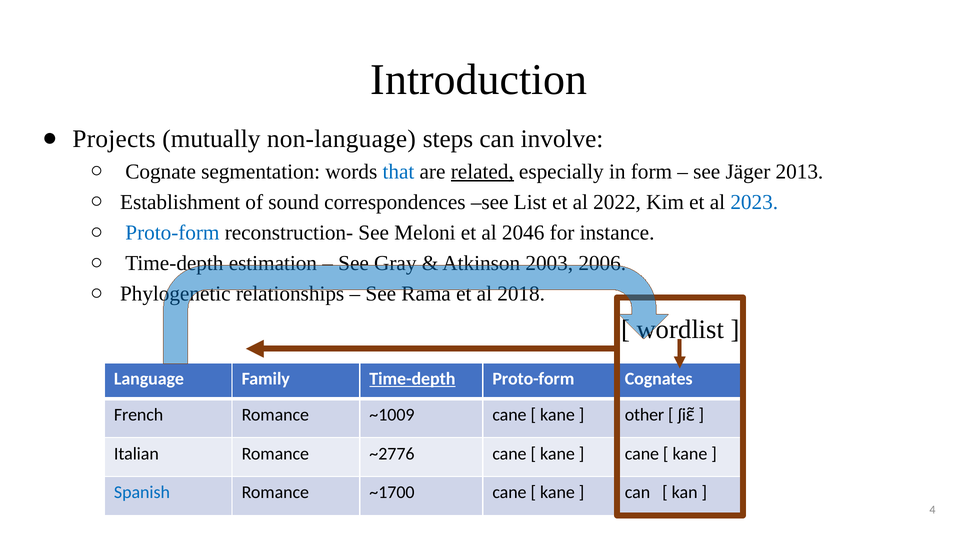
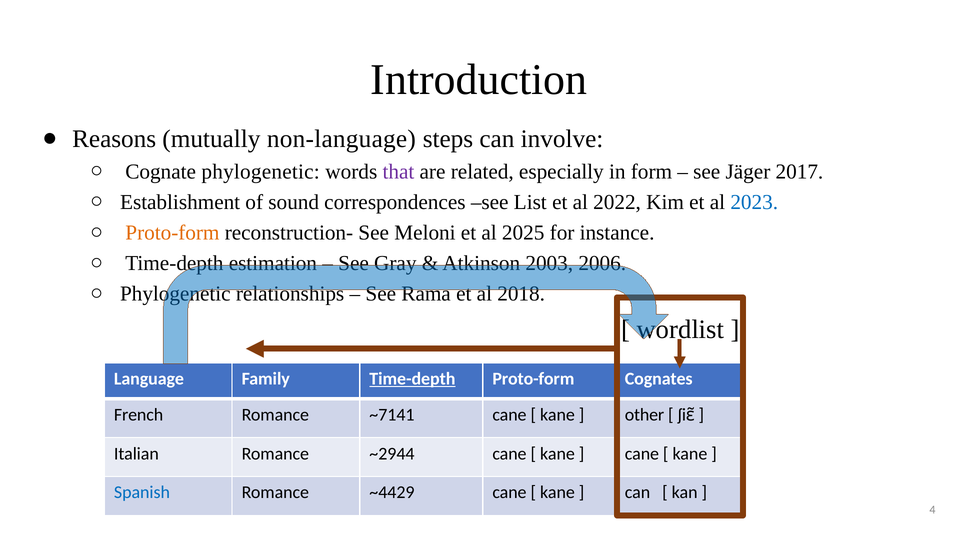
Projects: Projects -> Reasons
Cognate segmentation: segmentation -> phylogenetic
that colour: blue -> purple
related underline: present -> none
2013: 2013 -> 2017
Proto-form at (172, 233) colour: blue -> orange
2046: 2046 -> 2025
~1009: ~1009 -> ~7141
~2776: ~2776 -> ~2944
~1700: ~1700 -> ~4429
